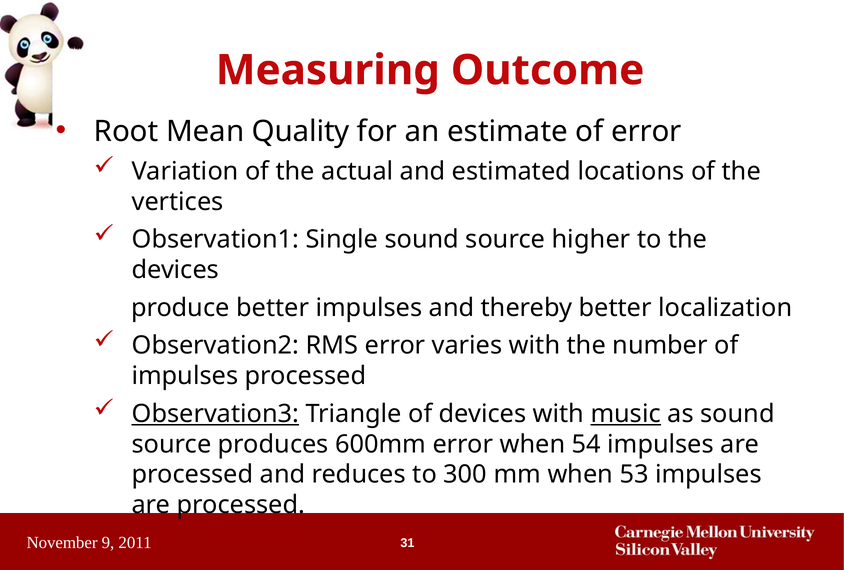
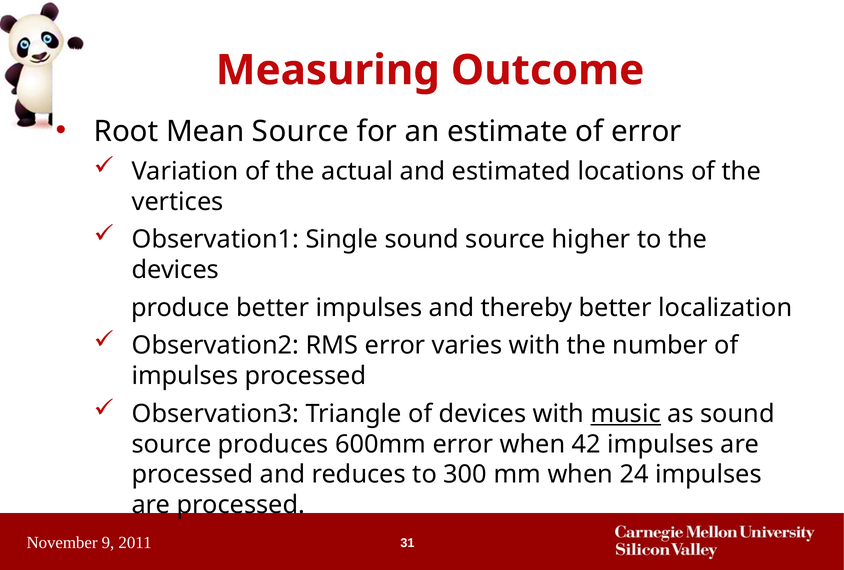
Mean Quality: Quality -> Source
Observation3 underline: present -> none
54: 54 -> 42
53: 53 -> 24
